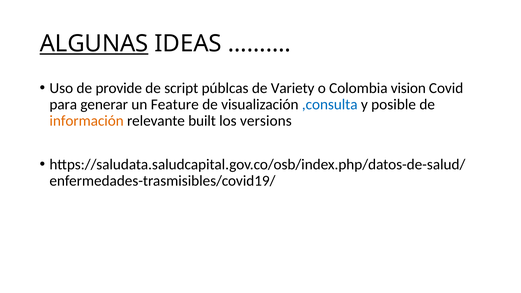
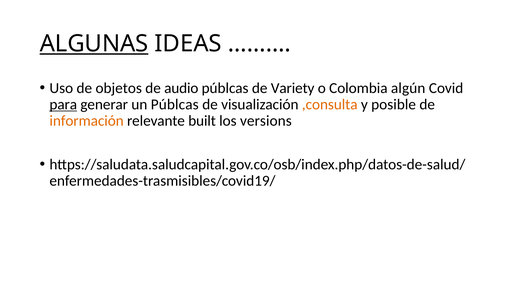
provide: provide -> objetos
script: script -> audio
vision: vision -> algún
para underline: none -> present
un Feature: Feature -> Públcas
,consulta colour: blue -> orange
